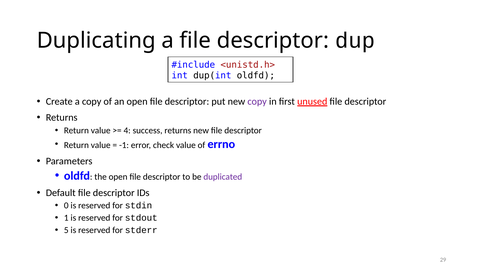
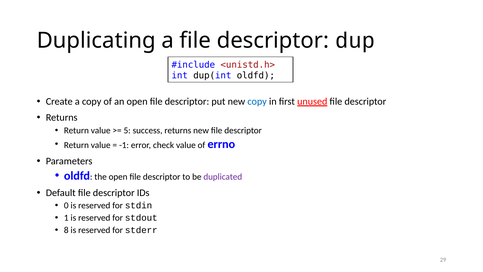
copy at (257, 101) colour: purple -> blue
4: 4 -> 5
5: 5 -> 8
